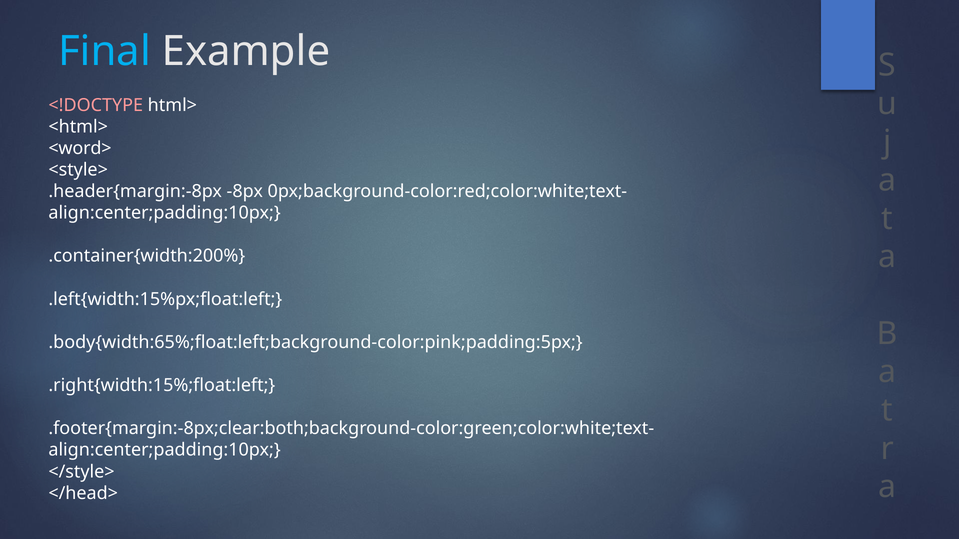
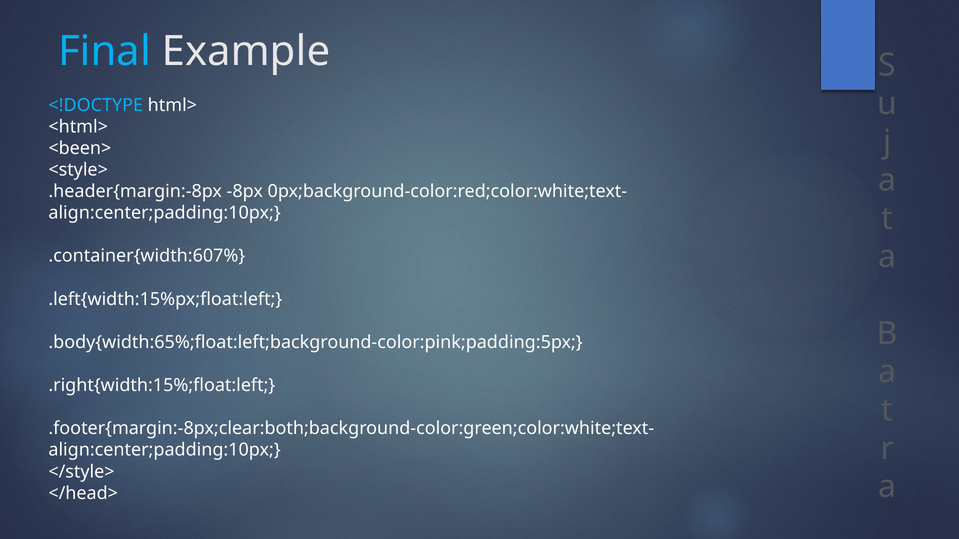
<!DOCTYPE colour: pink -> light blue
<word>: <word> -> <been>
.container{width:200%: .container{width:200% -> .container{width:607%
